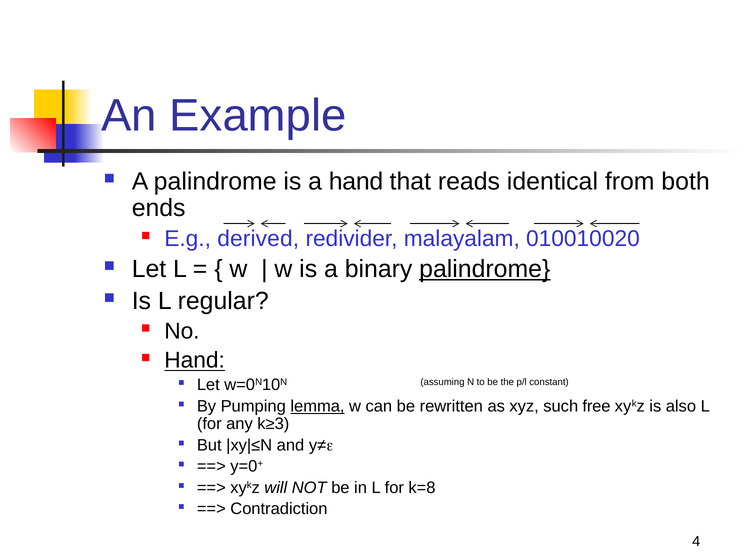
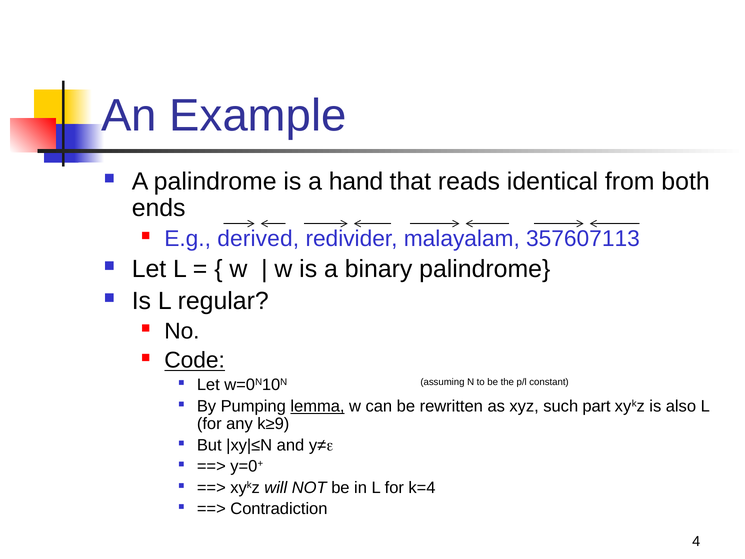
010010020: 010010020 -> 357607113
palindrome at (485, 269) underline: present -> none
Hand at (195, 360): Hand -> Code
free: free -> part
k≥3: k≥3 -> k≥9
k=8: k=8 -> k=4
